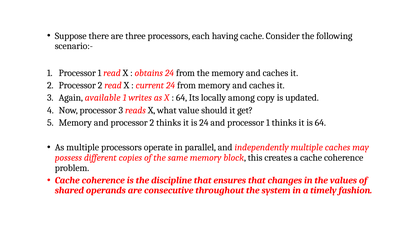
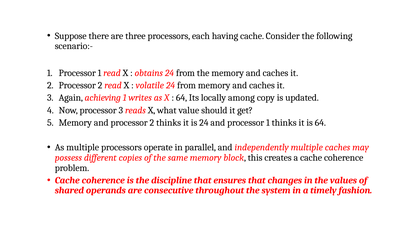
current: current -> volatile
available: available -> achieving
